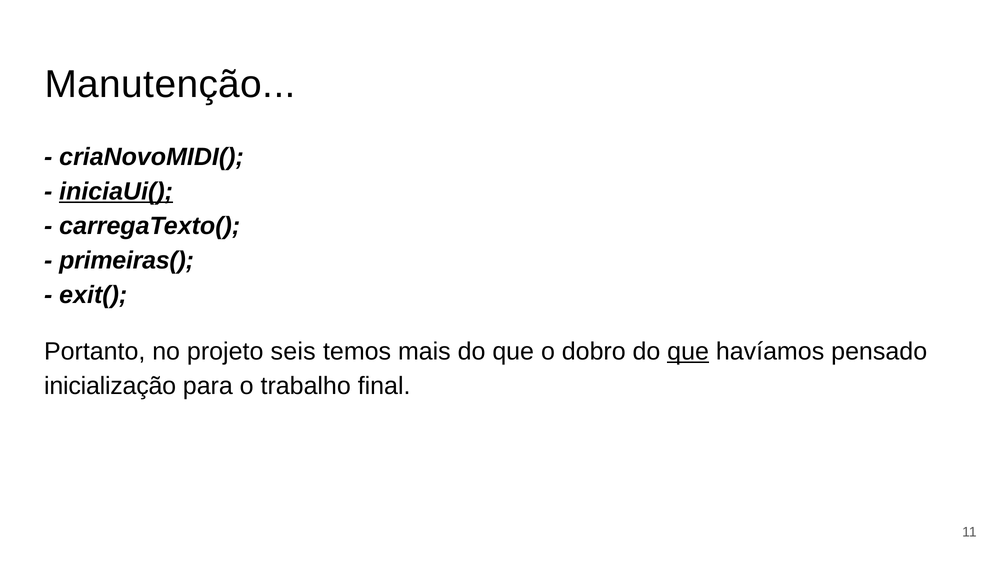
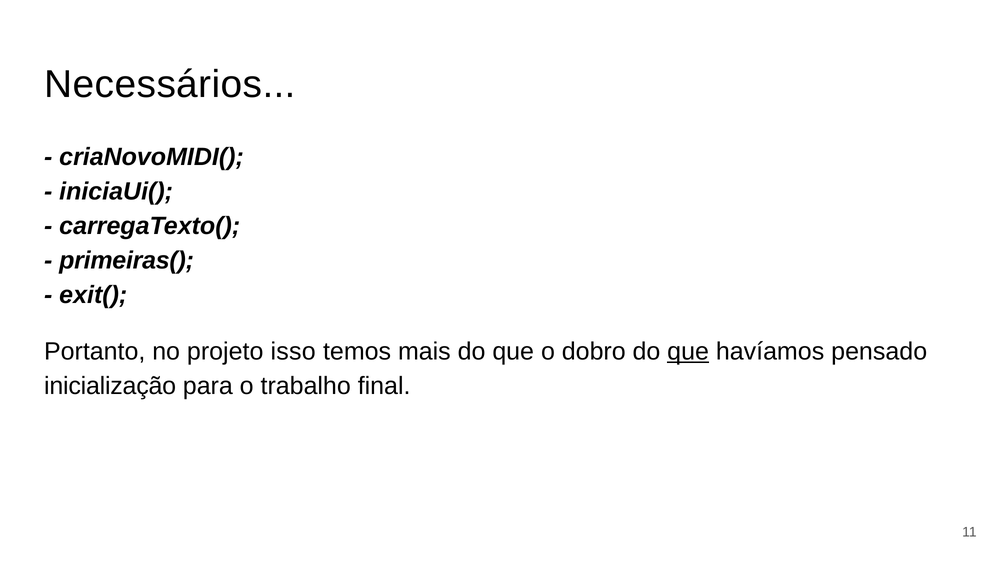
Manutenção: Manutenção -> Necessários
iniciaUi( underline: present -> none
seis: seis -> isso
